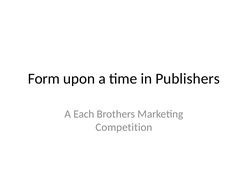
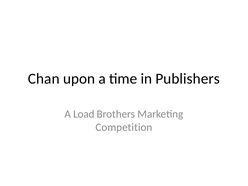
Form: Form -> Chan
Each: Each -> Load
